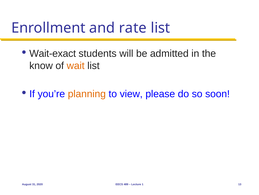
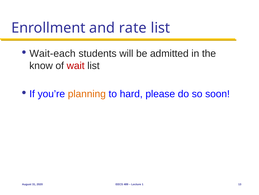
Wait-exact: Wait-exact -> Wait-each
wait colour: orange -> red
view: view -> hard
